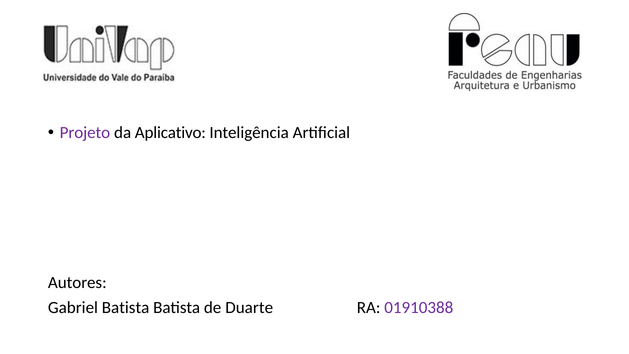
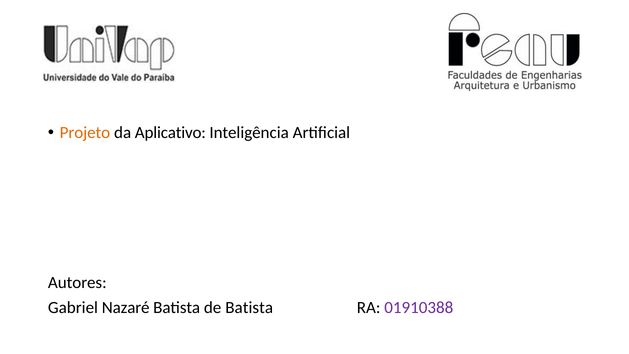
Projeto colour: purple -> orange
Gabriel Batista: Batista -> Nazaré
de Duarte: Duarte -> Batista
